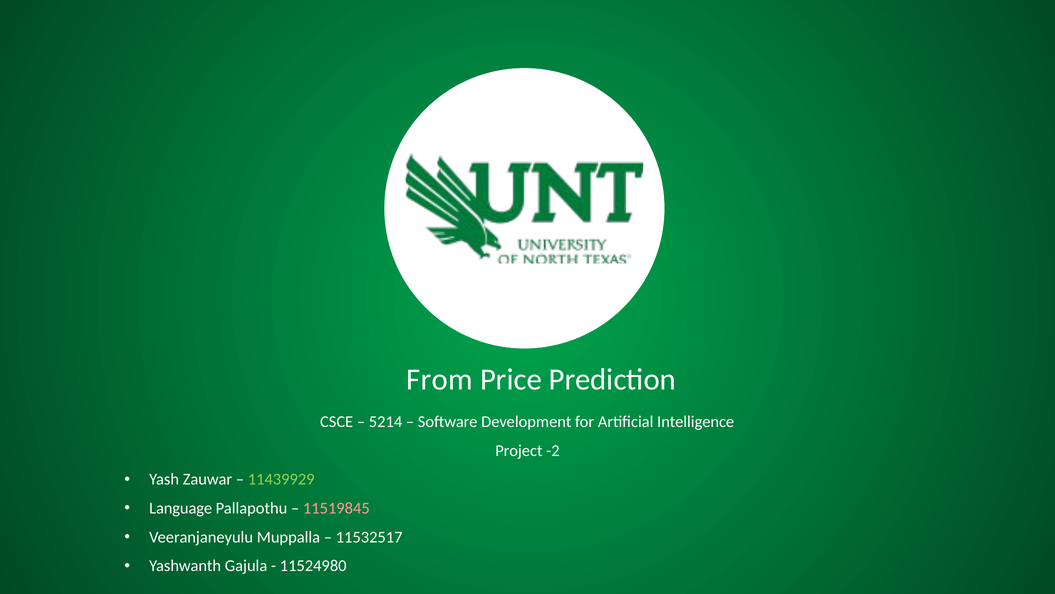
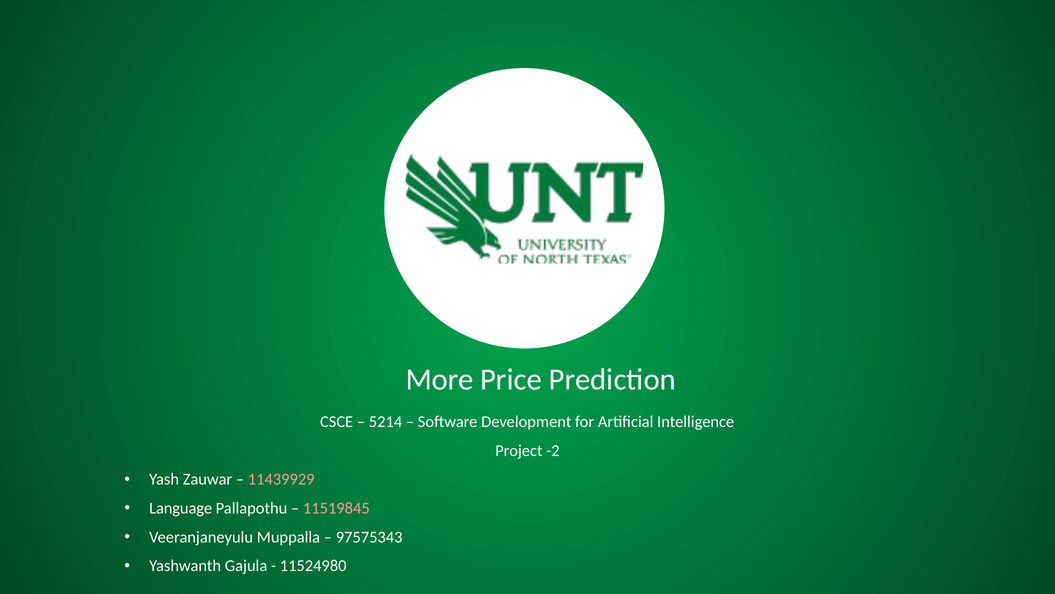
From: From -> More
11439929 colour: light green -> pink
11532517: 11532517 -> 97575343
